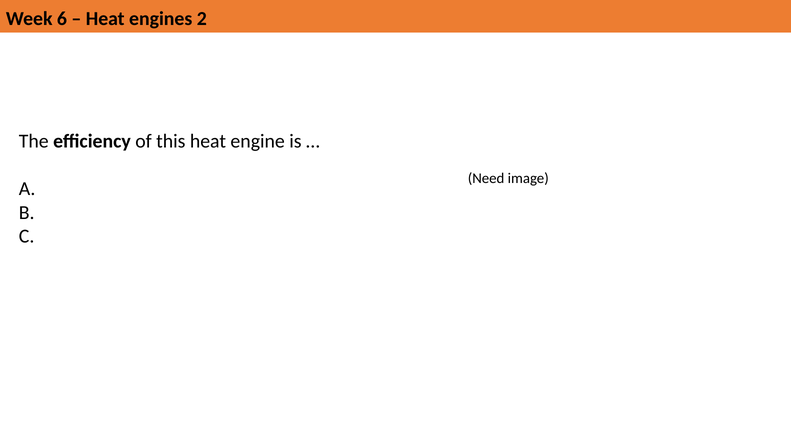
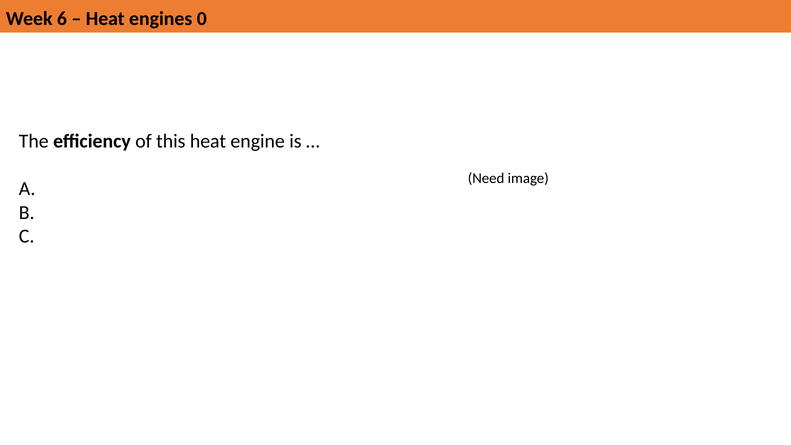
2: 2 -> 0
